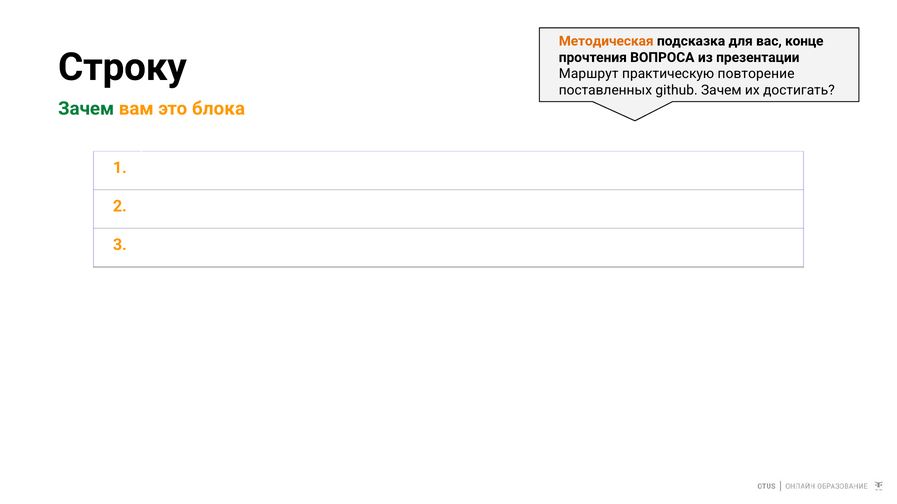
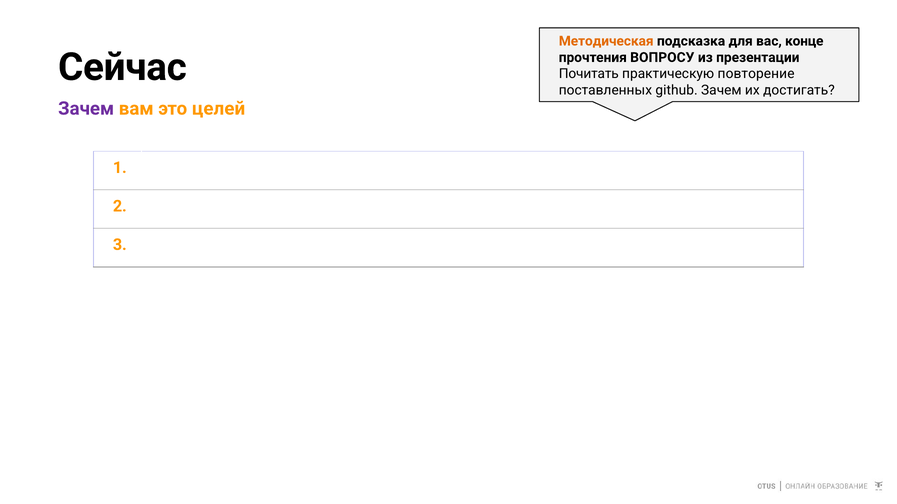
Строку: Строку -> Сейчас
ВОПРОСА: ВОПРОСА -> ВОПРОСУ
Маршрут: Маршрут -> Почитать
Зачем at (86, 109) colour: green -> purple
блока: блока -> целей
